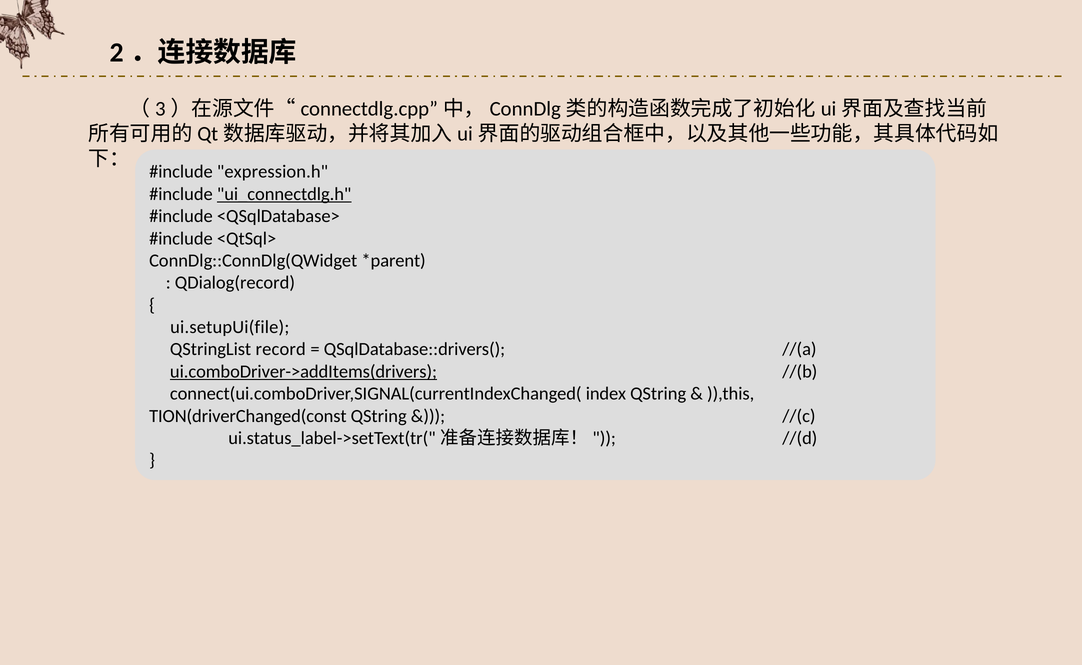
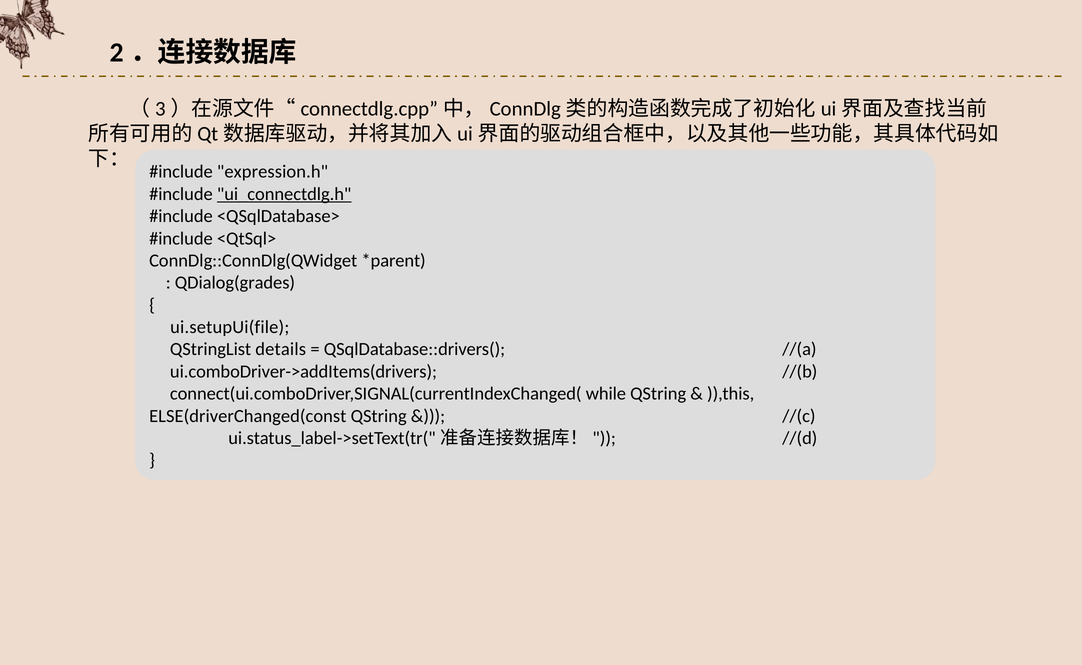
QDialog(record: QDialog(record -> QDialog(grades
record: record -> details
ui.comboDriver->addItems(drivers underline: present -> none
index: index -> while
TION(driverChanged(const: TION(driverChanged(const -> ELSE(driverChanged(const
